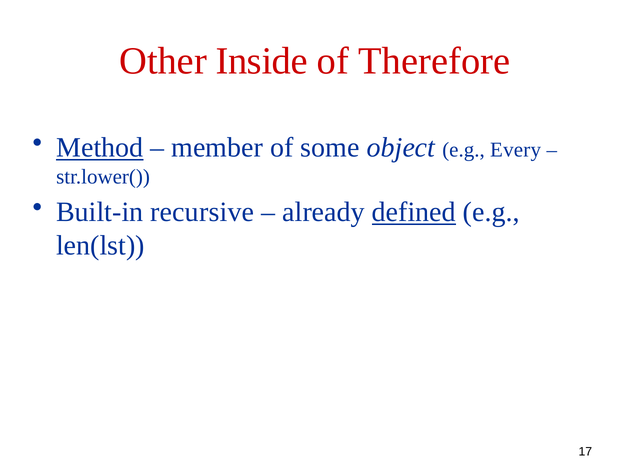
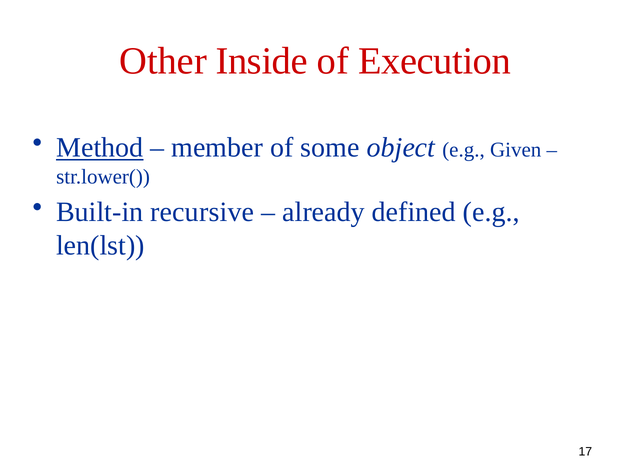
Therefore: Therefore -> Execution
Every: Every -> Given
defined underline: present -> none
